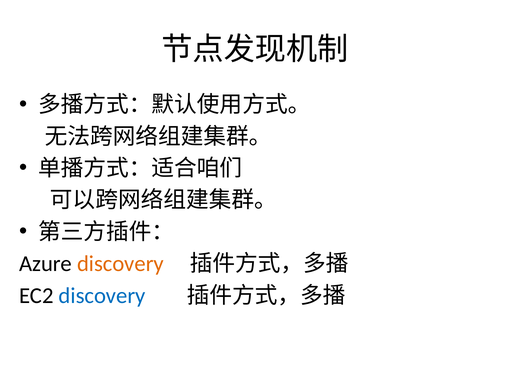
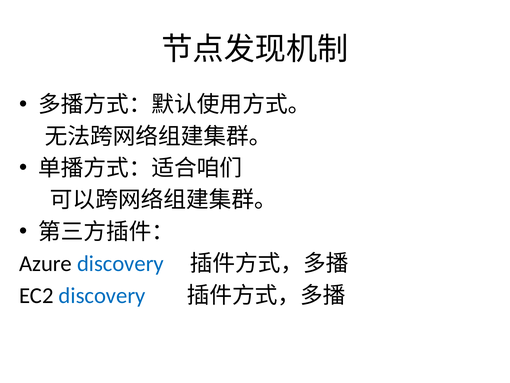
discovery at (120, 263) colour: orange -> blue
